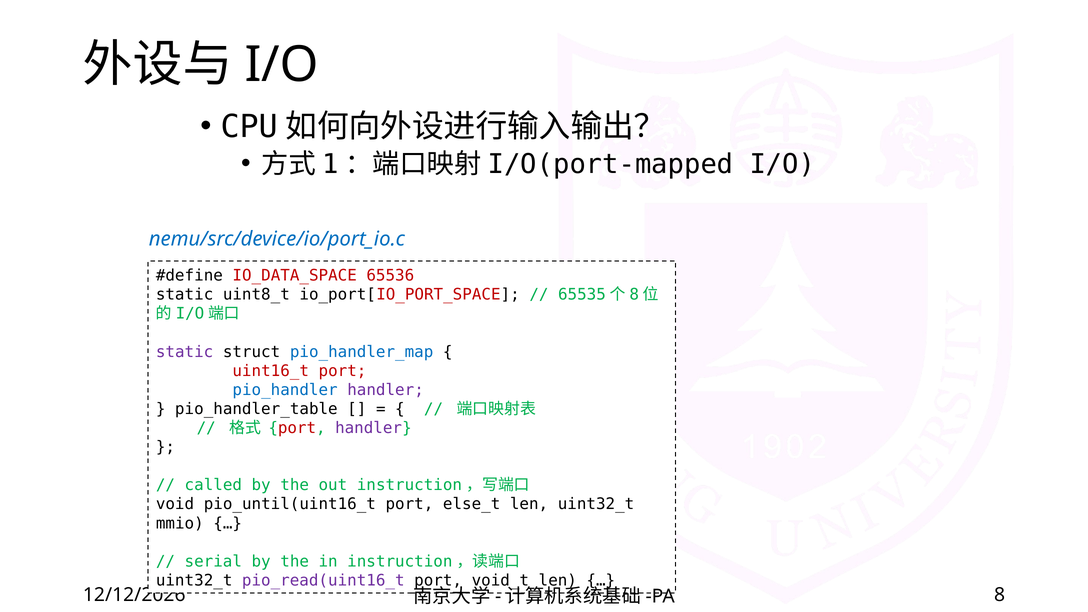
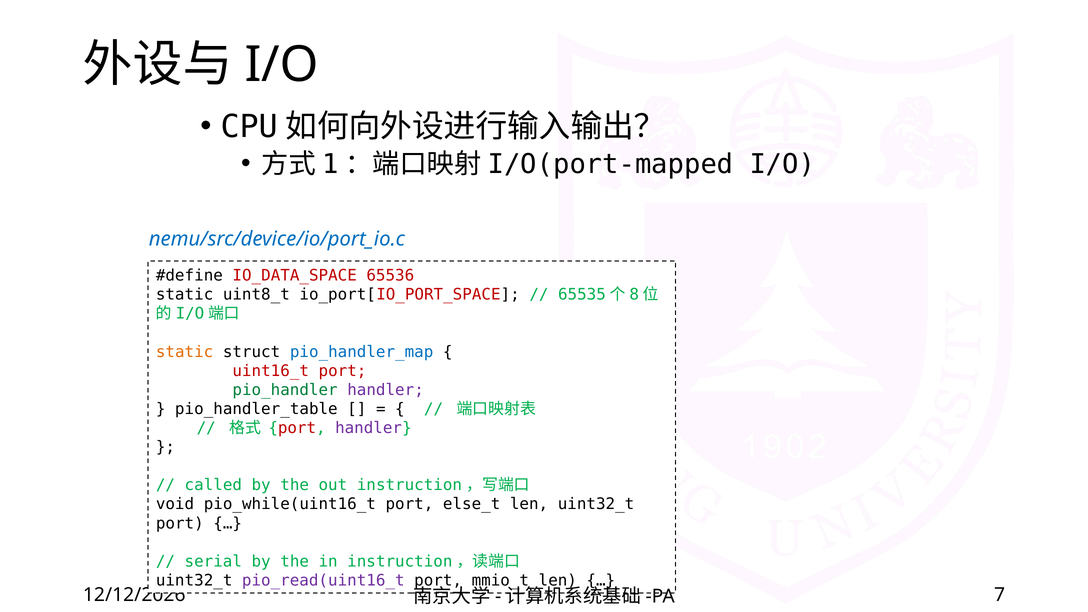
static at (185, 352) colour: purple -> orange
pio_handler colour: blue -> green
pio_until(uint16_t: pio_until(uint16_t -> pio_while(uint16_t
mmio at (180, 523): mmio -> port
void_t: void_t -> mmio_t
8: 8 -> 7
